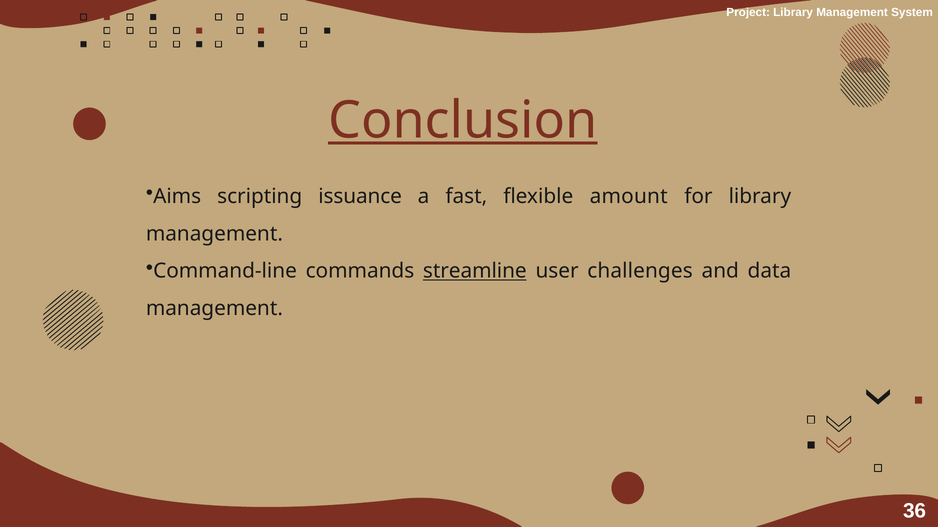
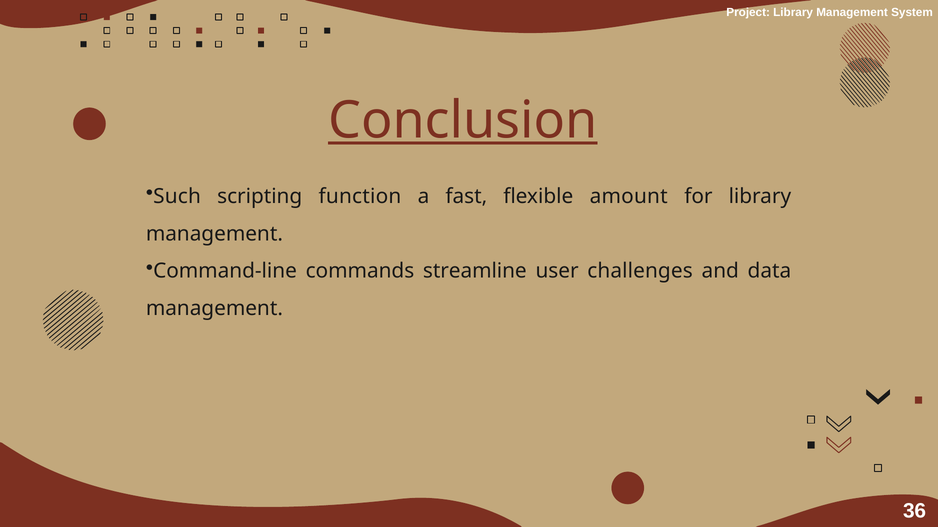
Aims: Aims -> Such
issuance: issuance -> function
streamline underline: present -> none
